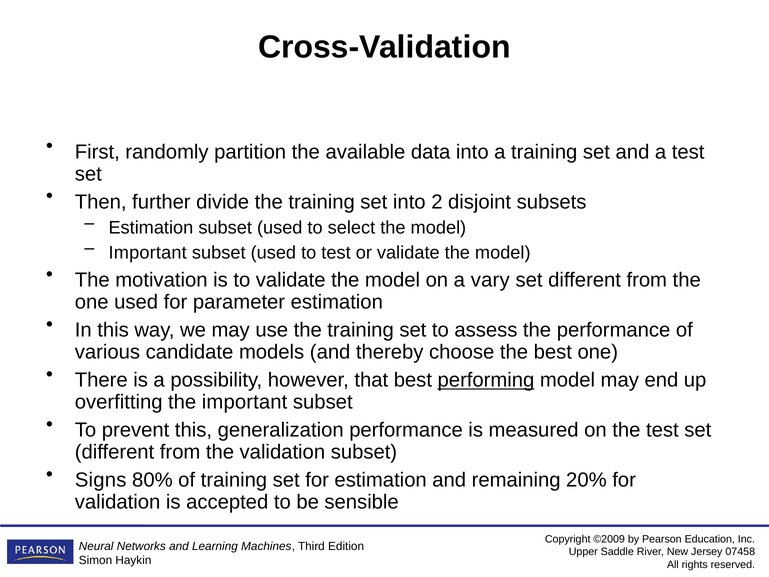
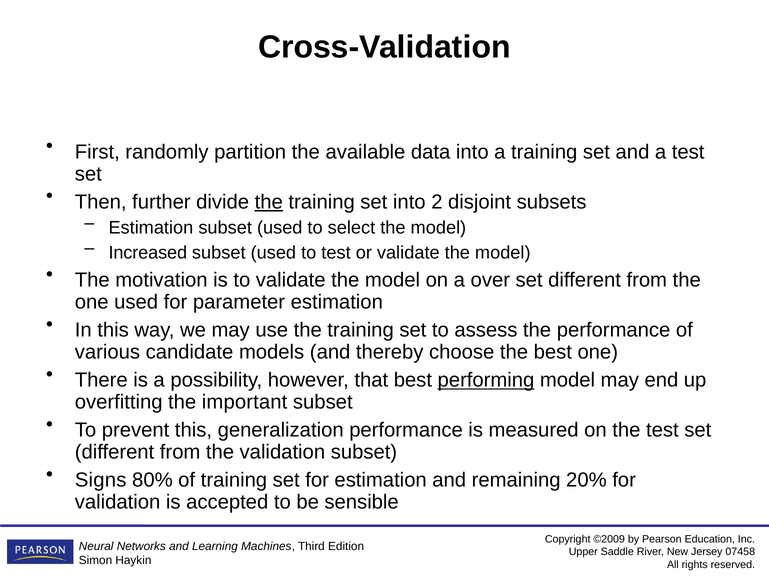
the at (269, 202) underline: none -> present
Important at (148, 253): Important -> Increased
vary: vary -> over
